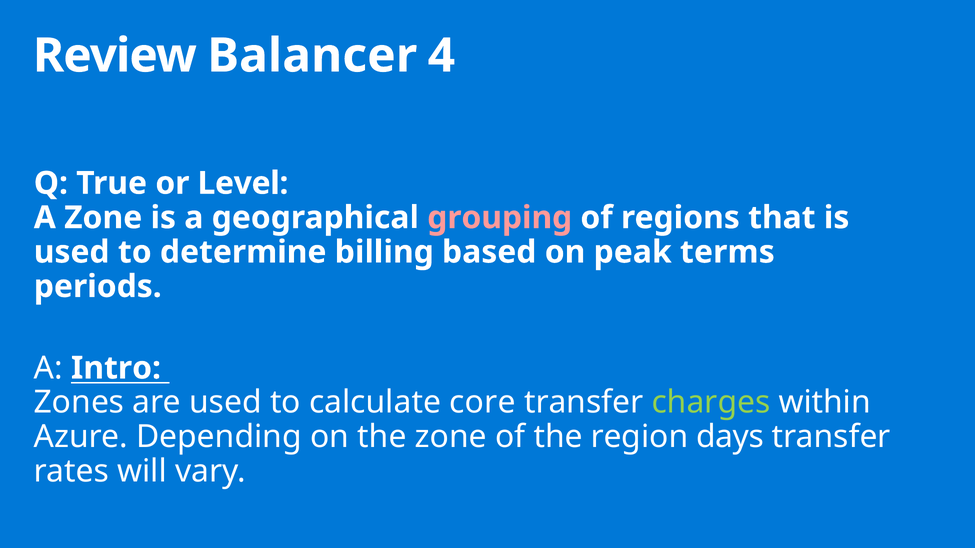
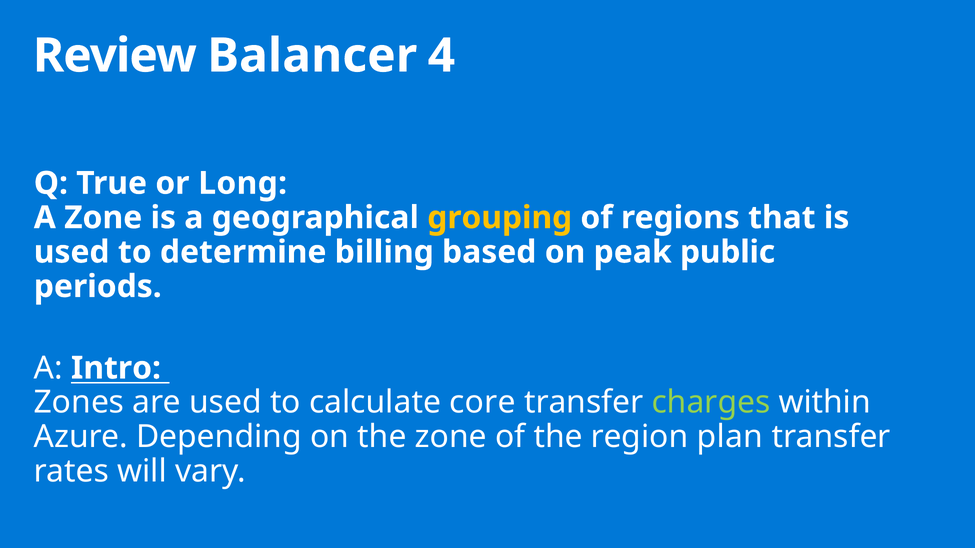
Level: Level -> Long
grouping colour: pink -> yellow
terms: terms -> public
days: days -> plan
